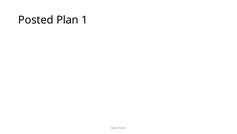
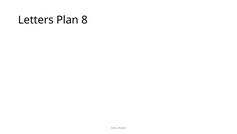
Posted: Posted -> Letters
1: 1 -> 8
